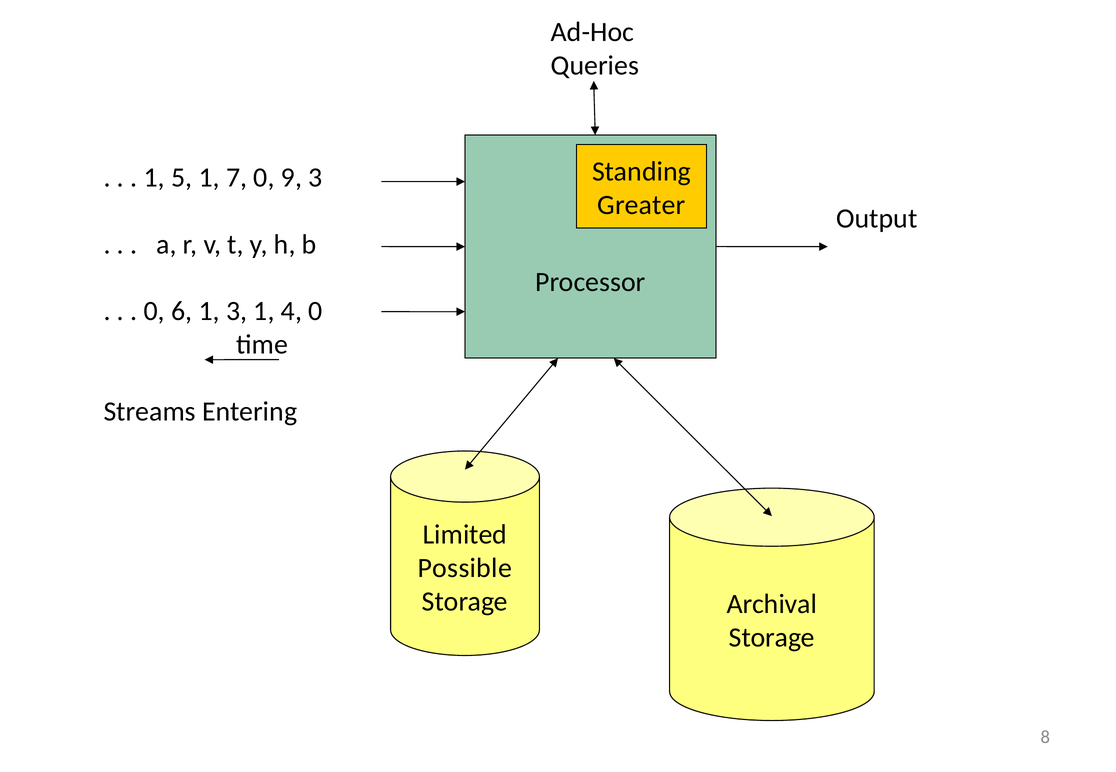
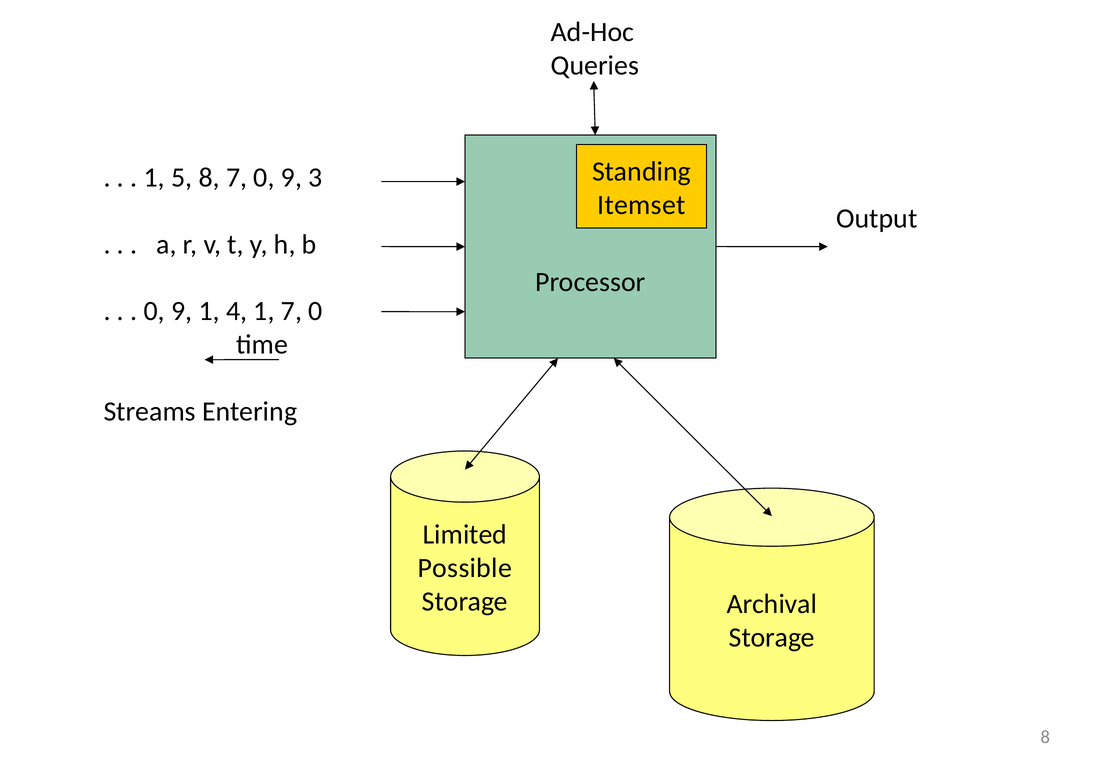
5 1: 1 -> 8
Greater: Greater -> Itemset
6 at (182, 312): 6 -> 9
1 3: 3 -> 4
1 4: 4 -> 7
